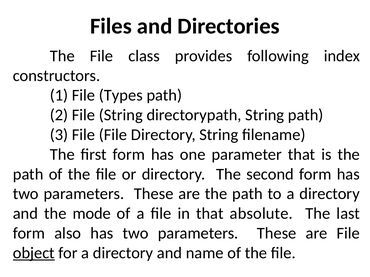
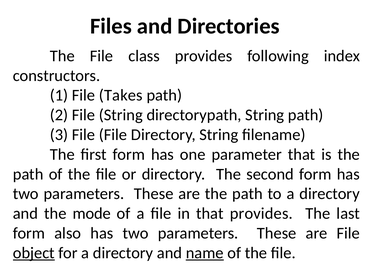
Types: Types -> Takes
that absolute: absolute -> provides
name underline: none -> present
